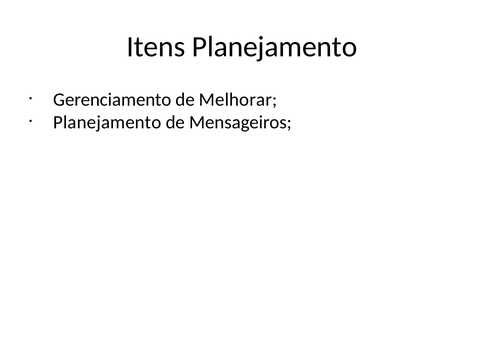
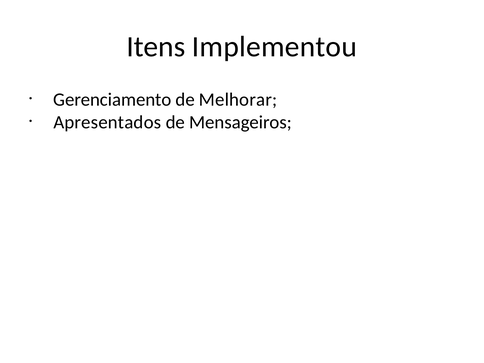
Itens Planejamento: Planejamento -> Implementou
Planejamento at (107, 122): Planejamento -> Apresentados
